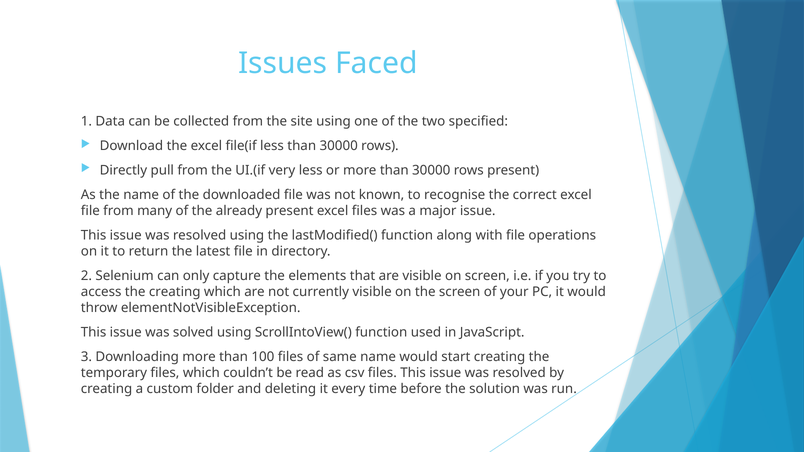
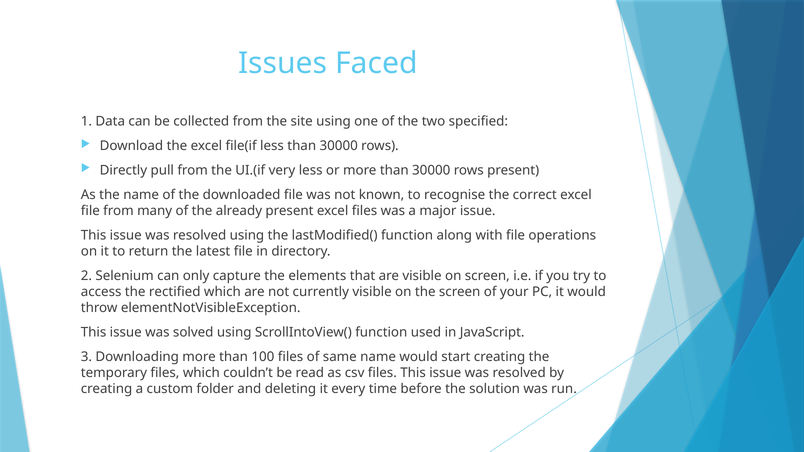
the creating: creating -> rectified
